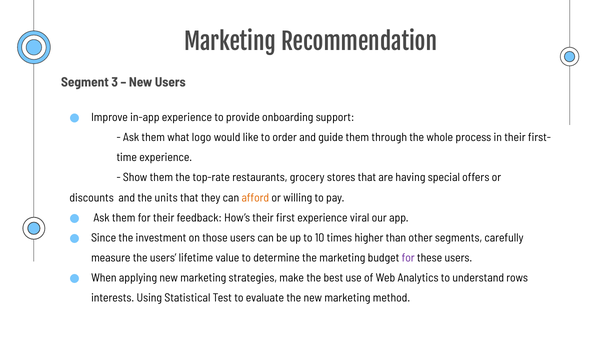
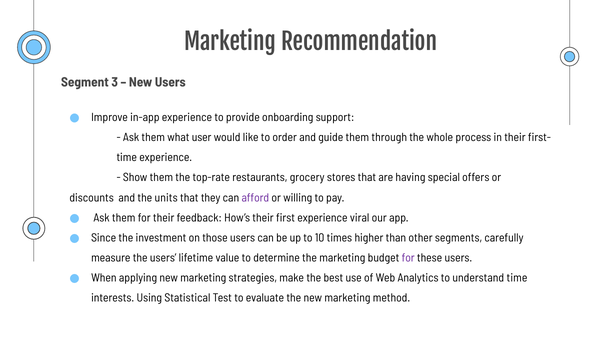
logo: logo -> user
afford colour: orange -> purple
understand rows: rows -> time
